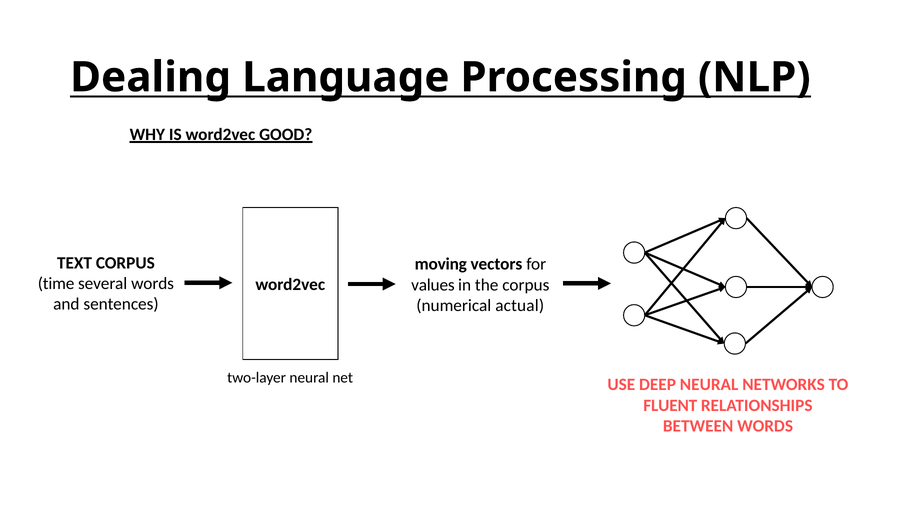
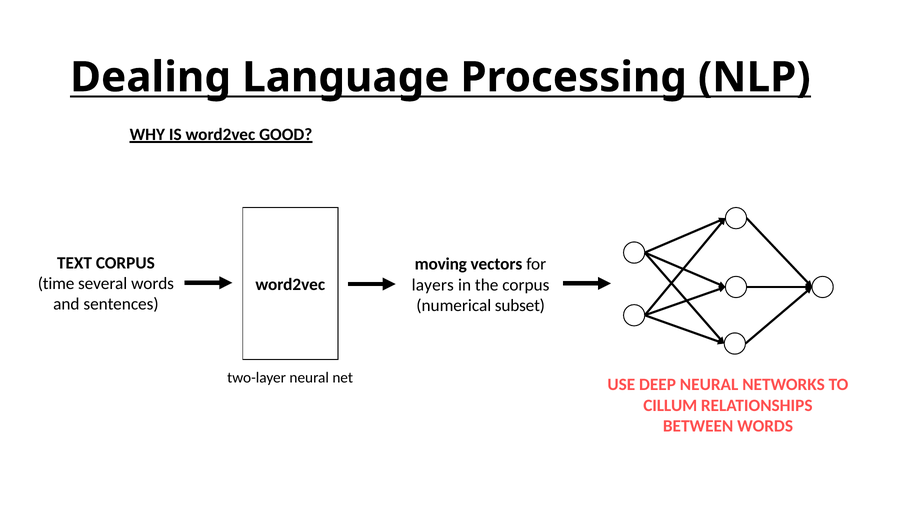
values: values -> layers
actual: actual -> subset
FLUENT: FLUENT -> CILLUM
